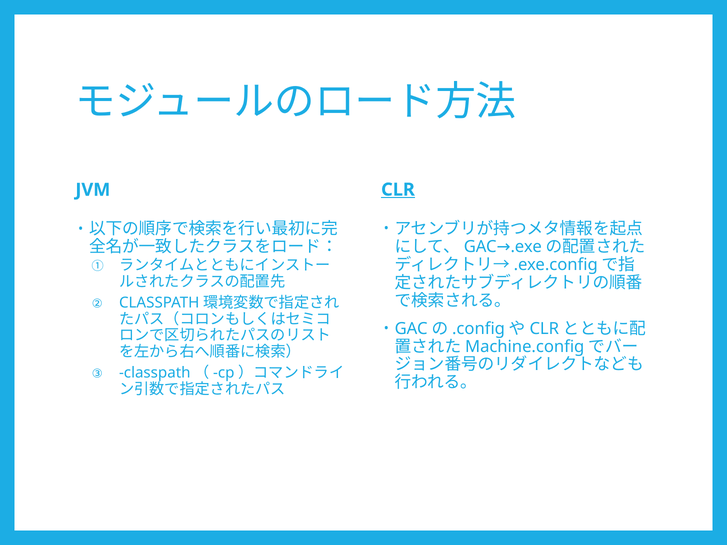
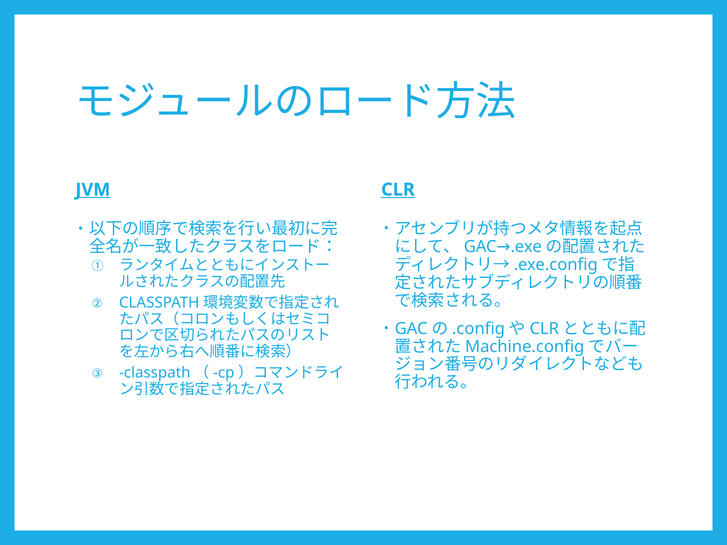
JVM underline: none -> present
